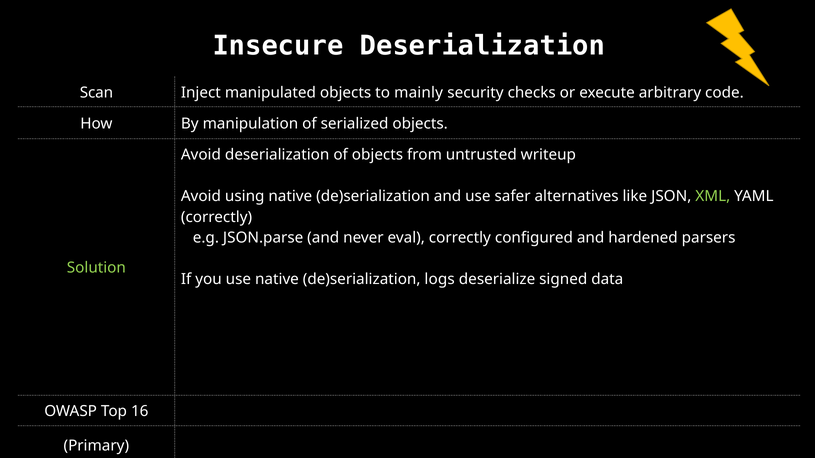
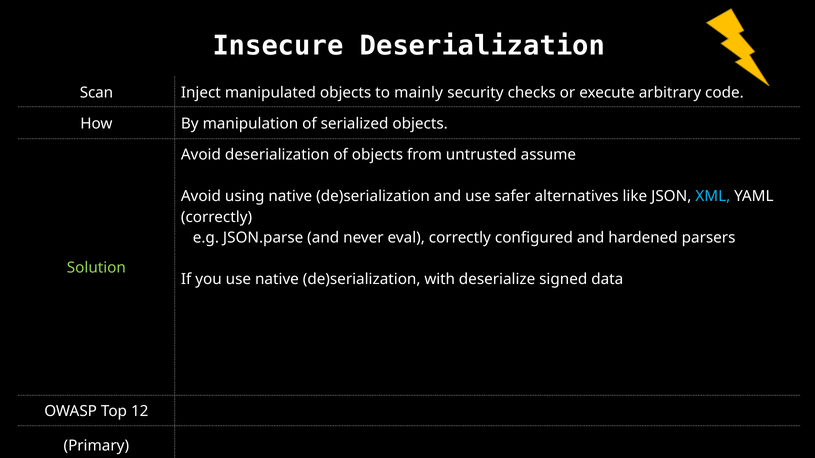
writeup: writeup -> assume
XML colour: light green -> light blue
logs: logs -> with
16: 16 -> 12
